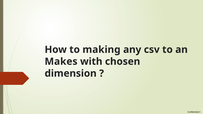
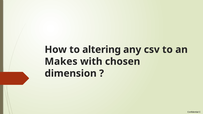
making: making -> altering
